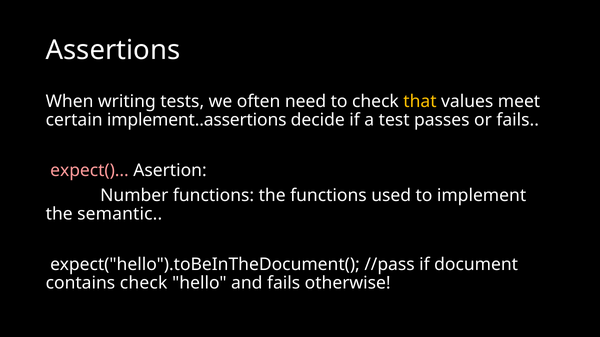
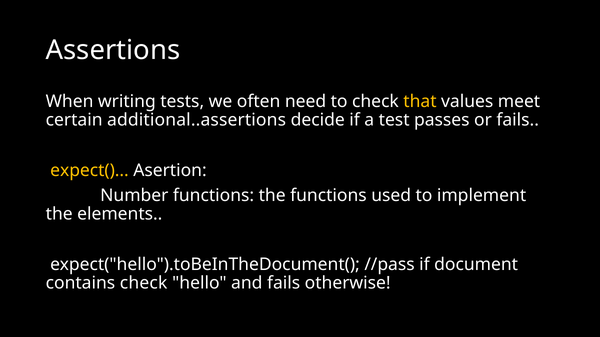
implement..assertions: implement..assertions -> additional..assertions
expect( colour: pink -> yellow
semantic: semantic -> elements
